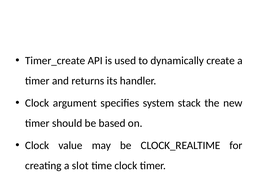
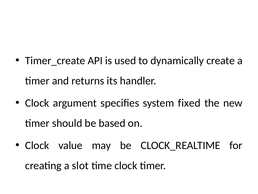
stack: stack -> fixed
